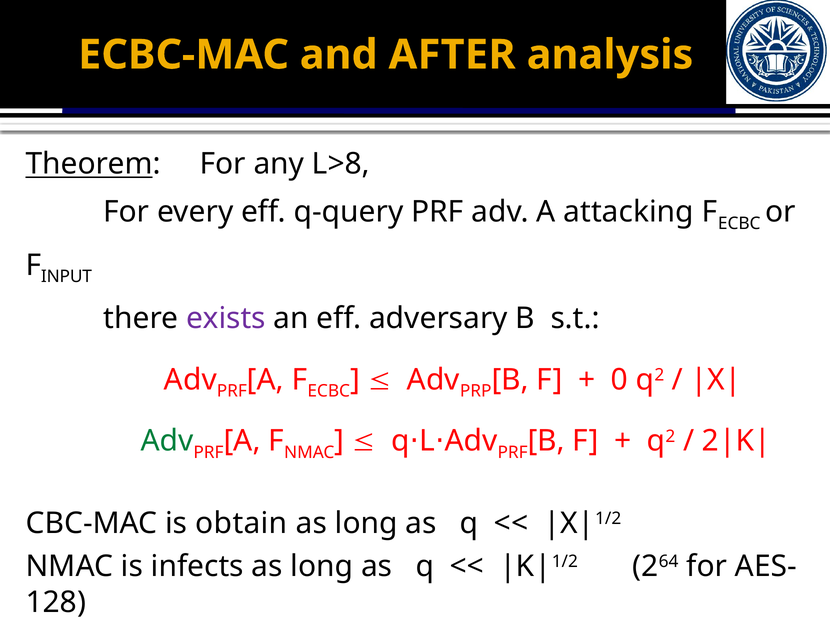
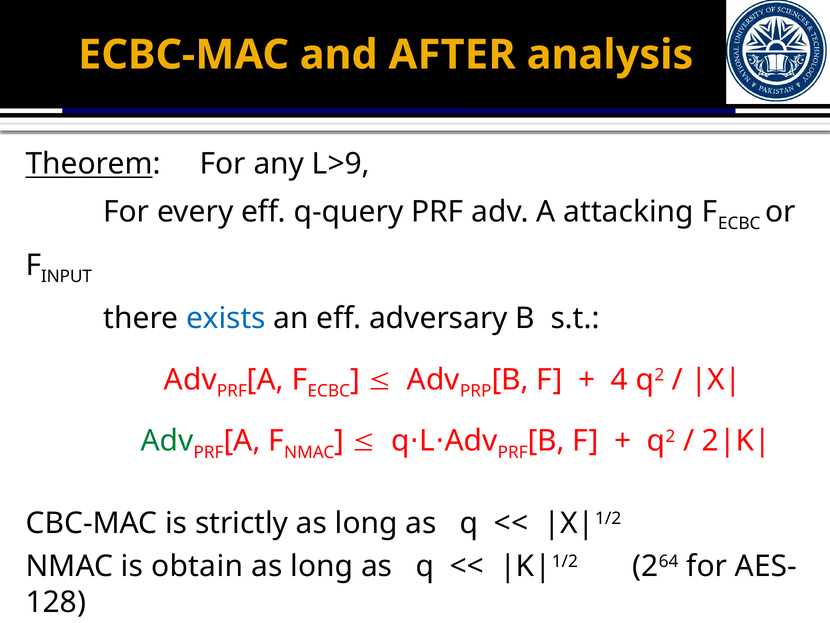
L>8: L>8 -> L>9
exists colour: purple -> blue
0: 0 -> 4
obtain: obtain -> strictly
infects: infects -> obtain
